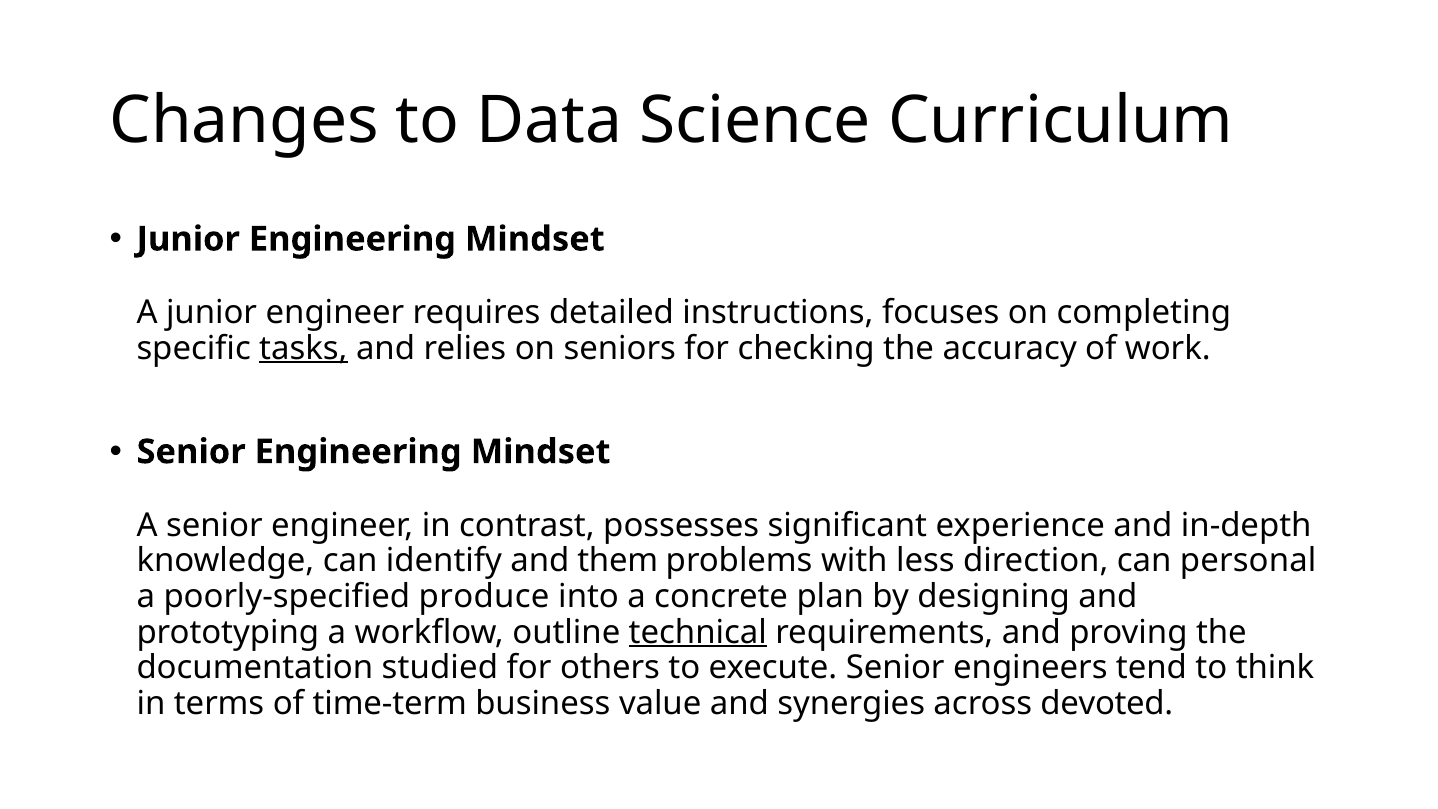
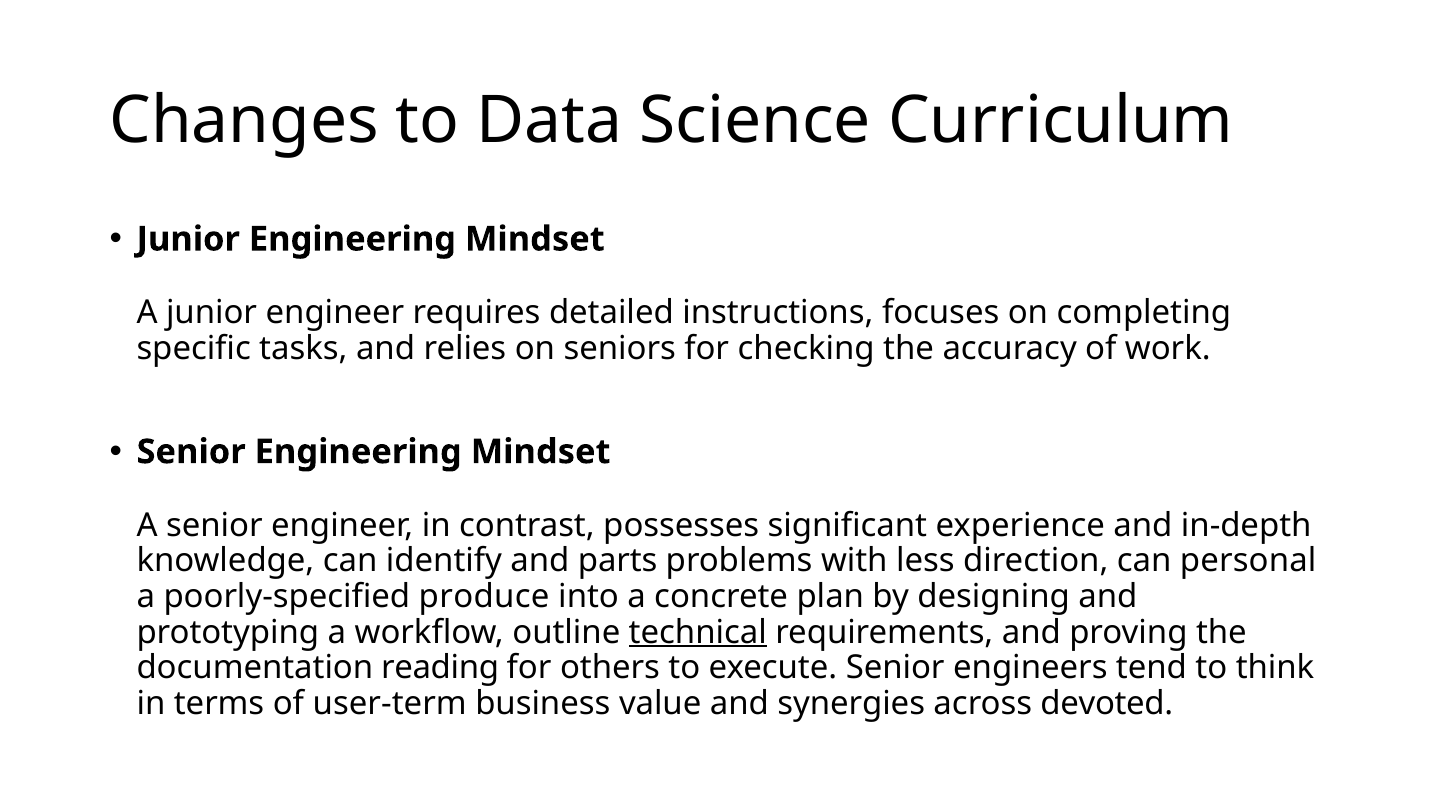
tasks underline: present -> none
them: them -> parts
studied: studied -> reading
time-term: time-term -> user-term
